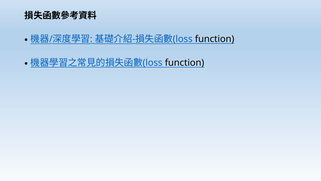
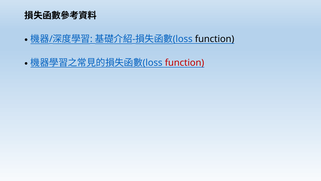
function at (185, 63) colour: black -> red
